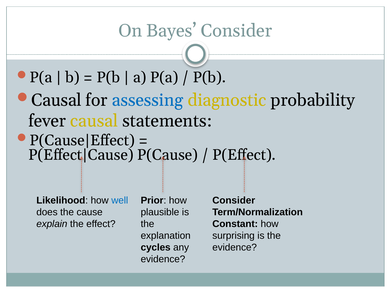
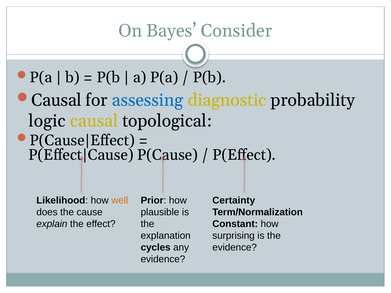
fever: fever -> logic
statements: statements -> topological
well colour: blue -> orange
Consider at (234, 201): Consider -> Certainty
